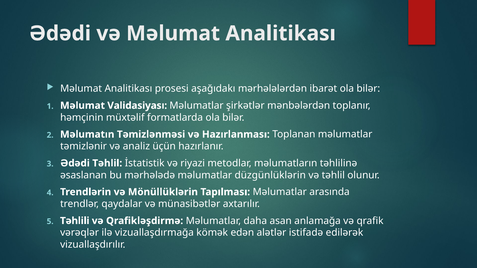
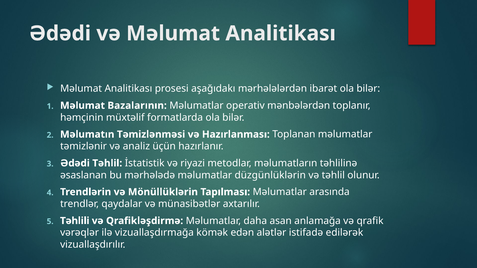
Validasiyası: Validasiyası -> Bazalarının
şirkətlər: şirkətlər -> operativ
